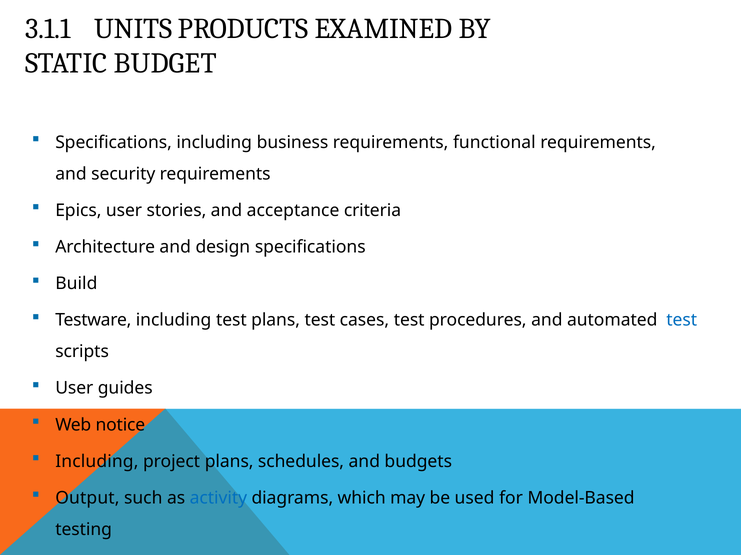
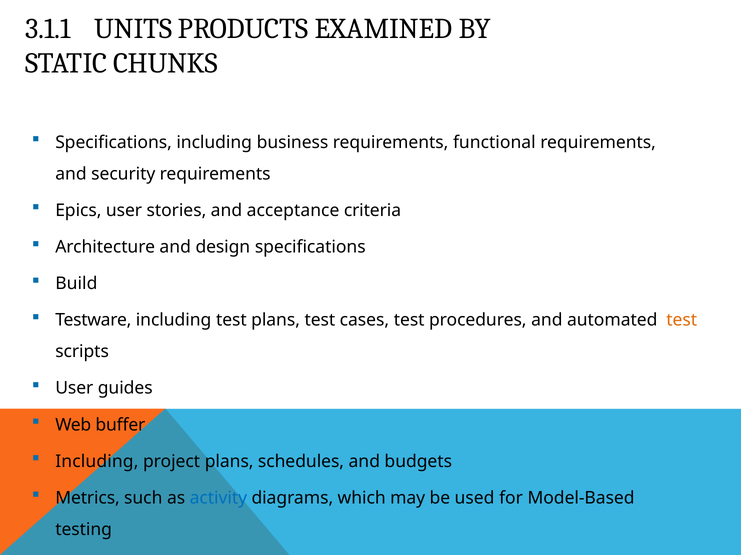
BUDGET: BUDGET -> CHUNKS
test at (682, 321) colour: blue -> orange
notice: notice -> buffer
Output: Output -> Metrics
